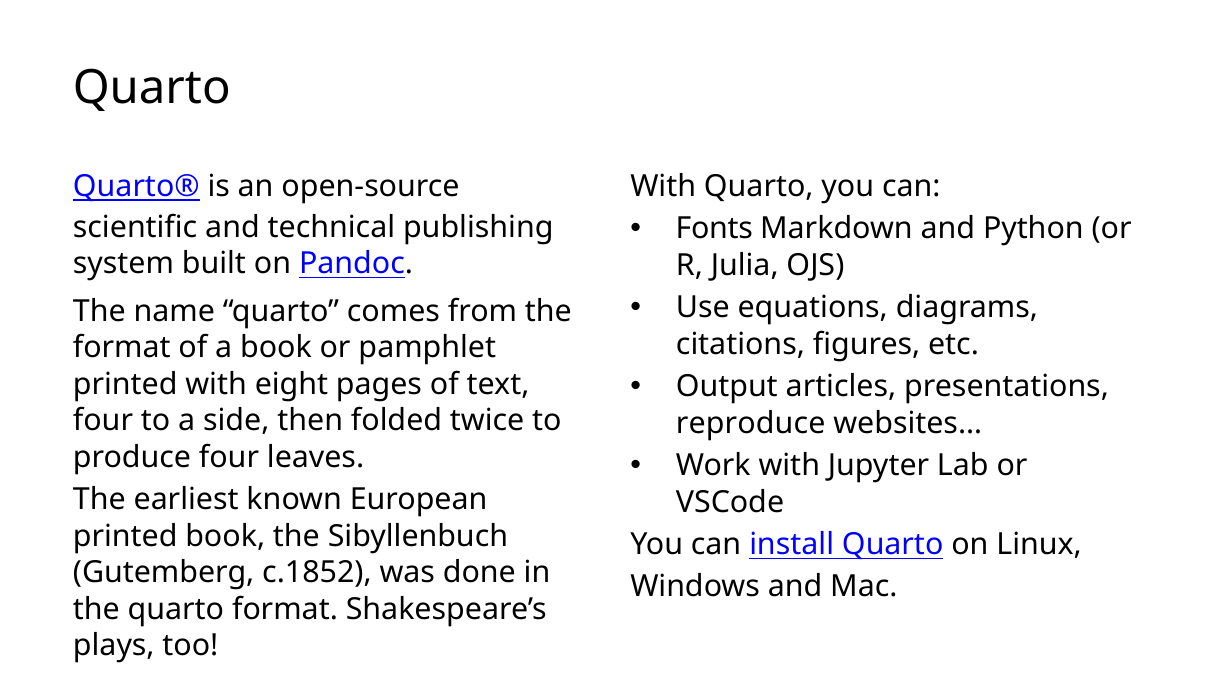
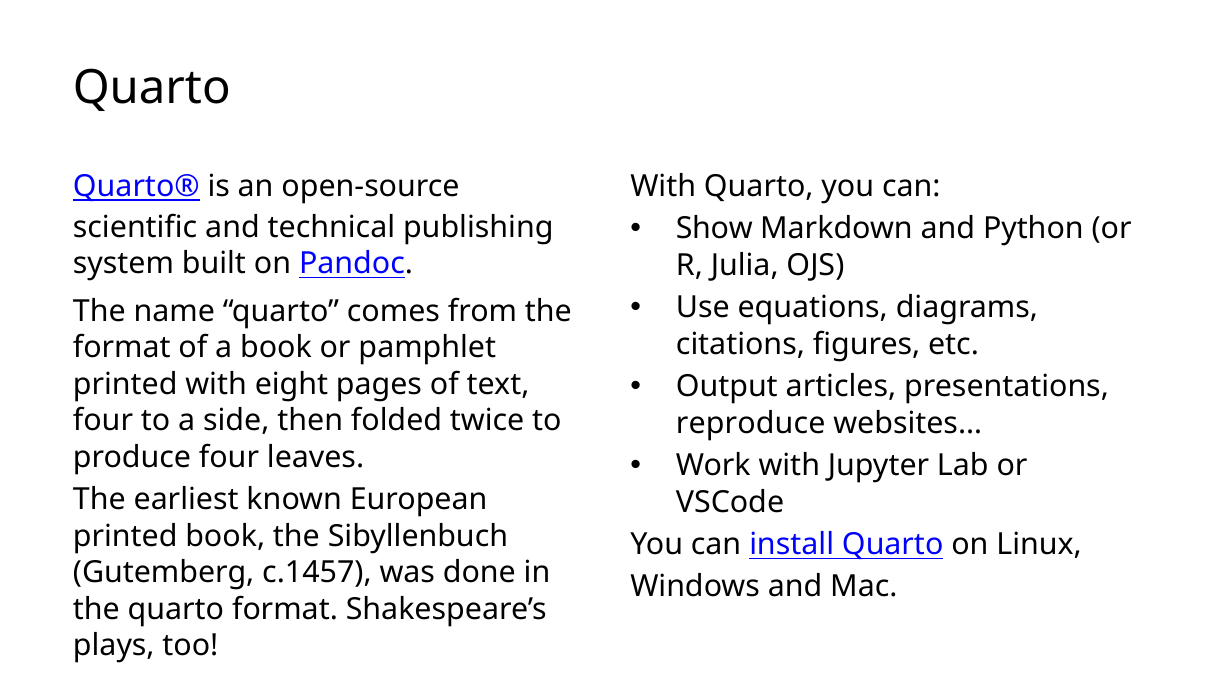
Fonts: Fonts -> Show
c.1852: c.1852 -> c.1457
